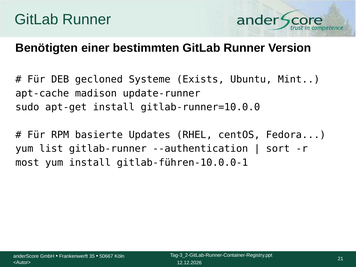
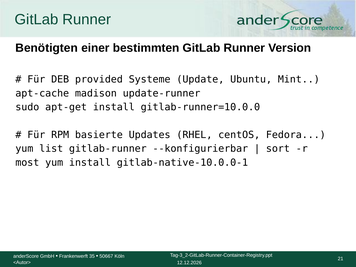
gecloned: gecloned -> provided
Exists: Exists -> Update
--authentication: --authentication -> --konfigurierbar
gitlab-führen-10.0.0-1: gitlab-führen-10.0.0-1 -> gitlab-native-10.0.0-1
